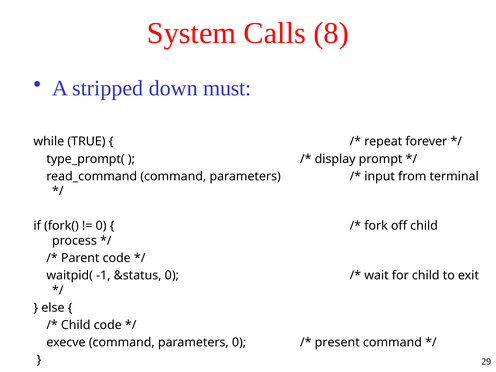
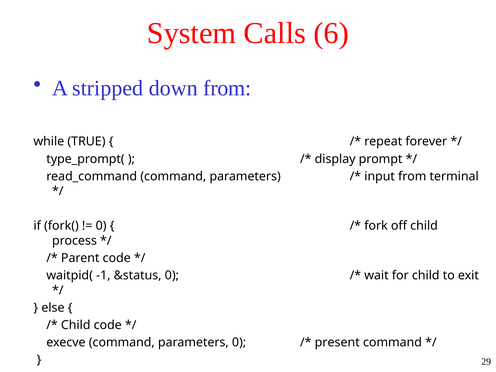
8: 8 -> 6
down must: must -> from
